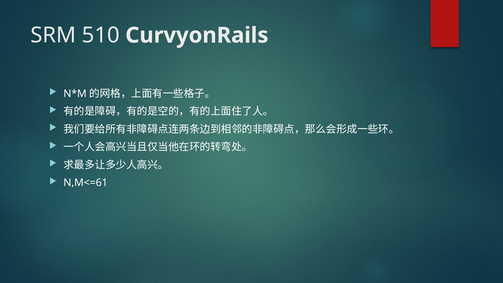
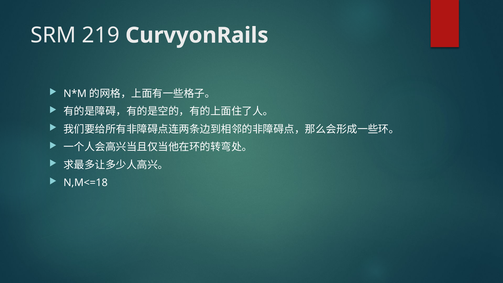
510: 510 -> 219
N,M<=61: N,M<=61 -> N,M<=18
